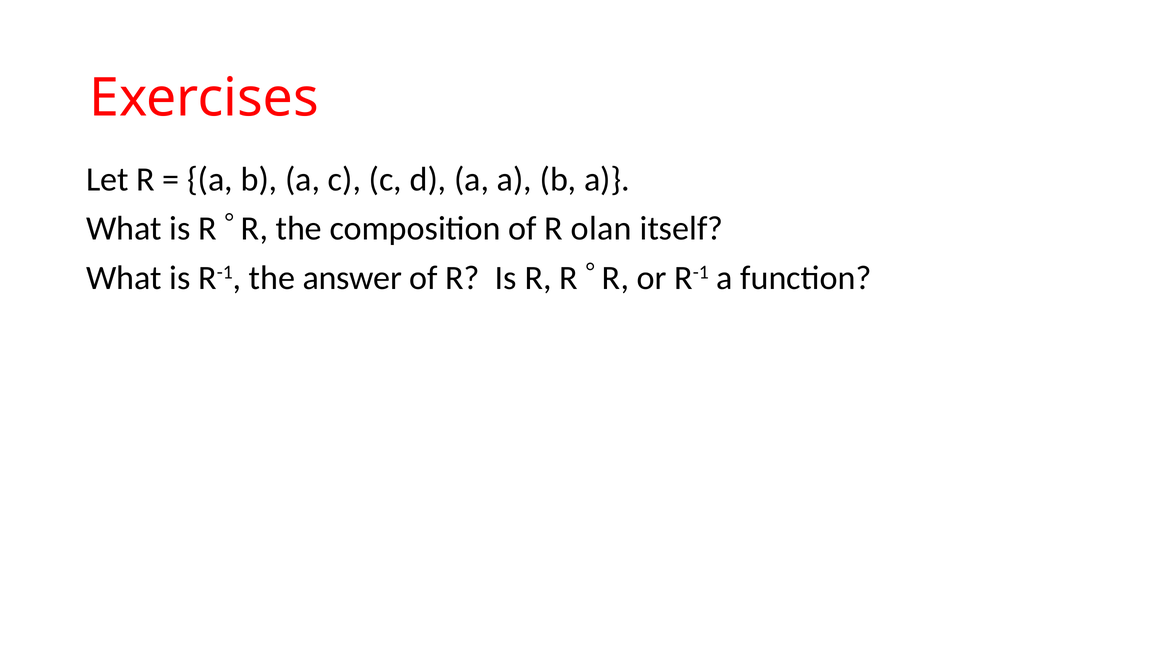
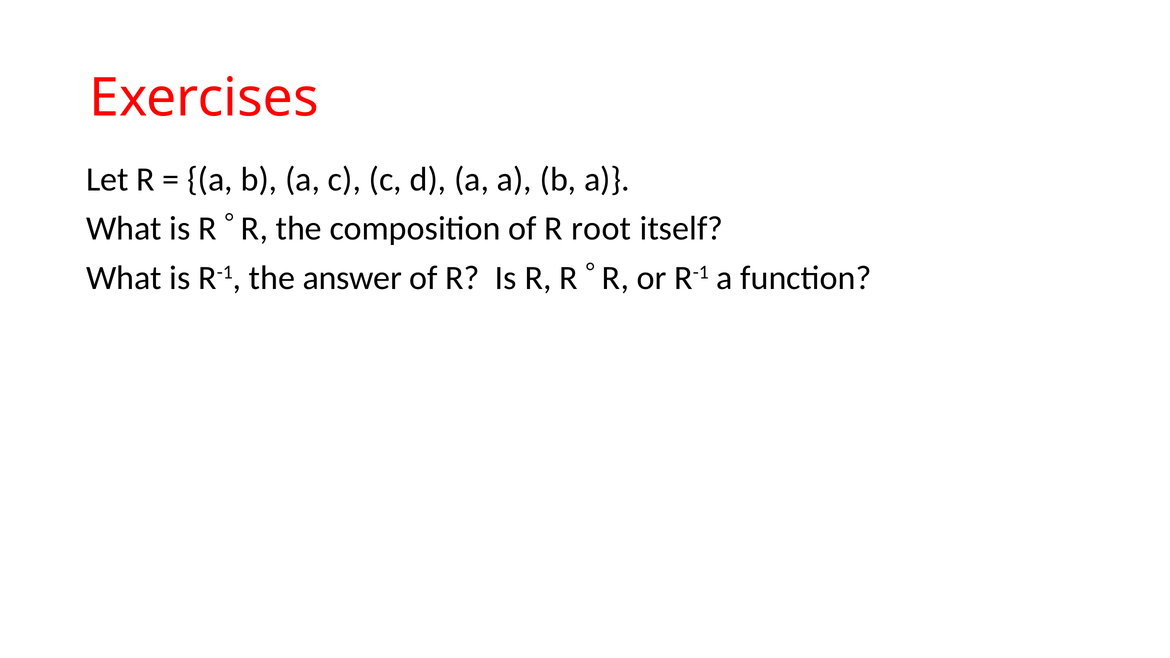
olan: olan -> root
